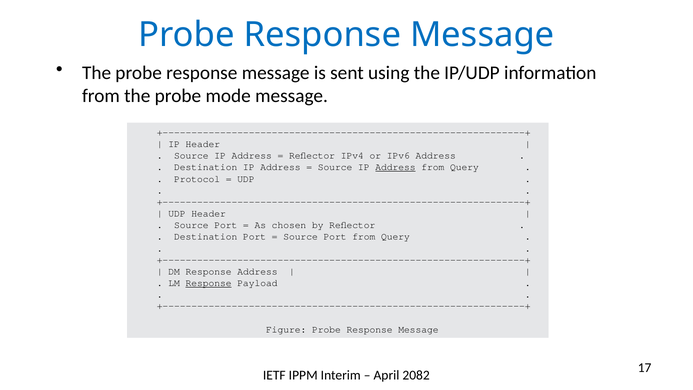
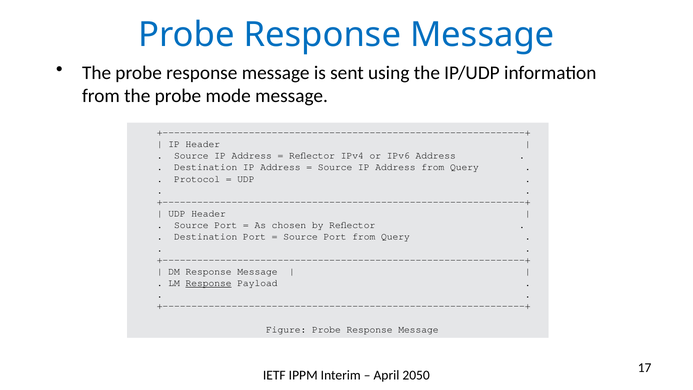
Address at (395, 167) underline: present -> none
DM Response Address: Address -> Message
2082: 2082 -> 2050
